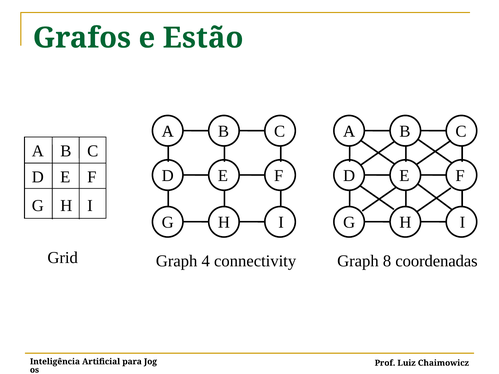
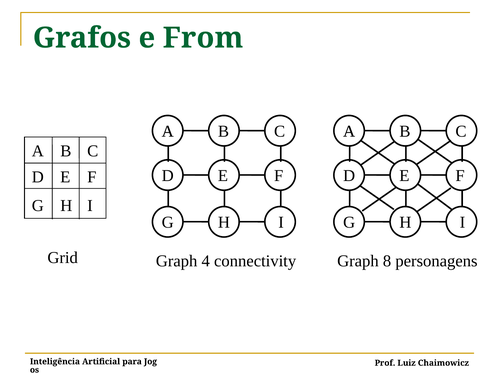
Estão: Estão -> From
coordenadas: coordenadas -> personagens
